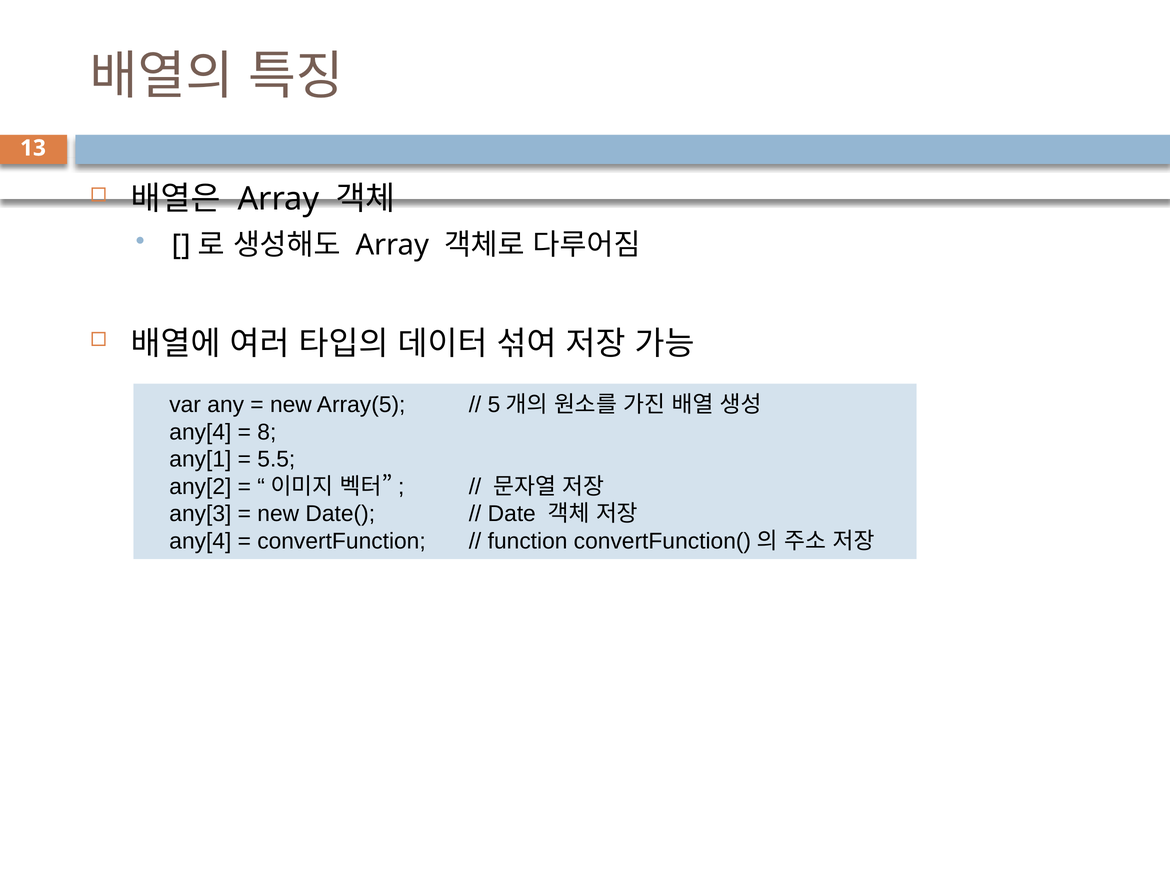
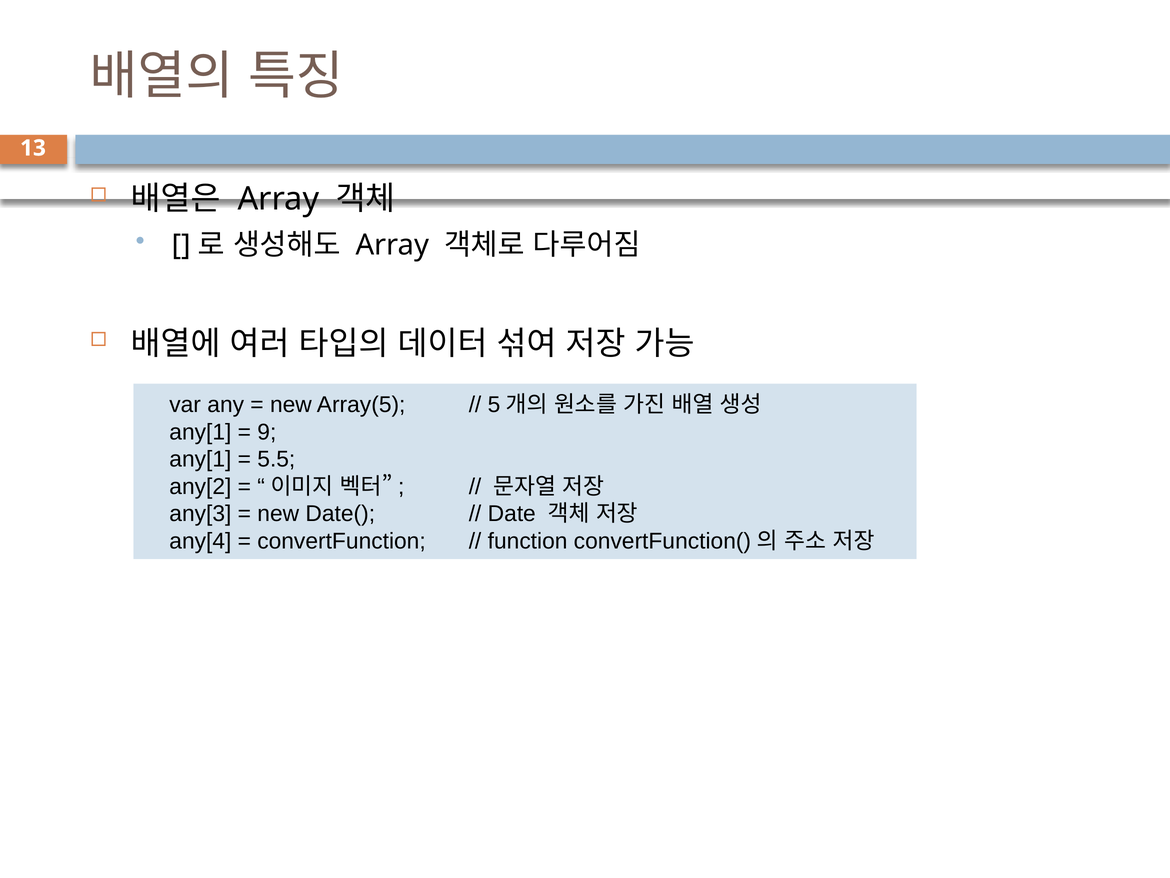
any[4 at (200, 432): any[4 -> any[1
8: 8 -> 9
